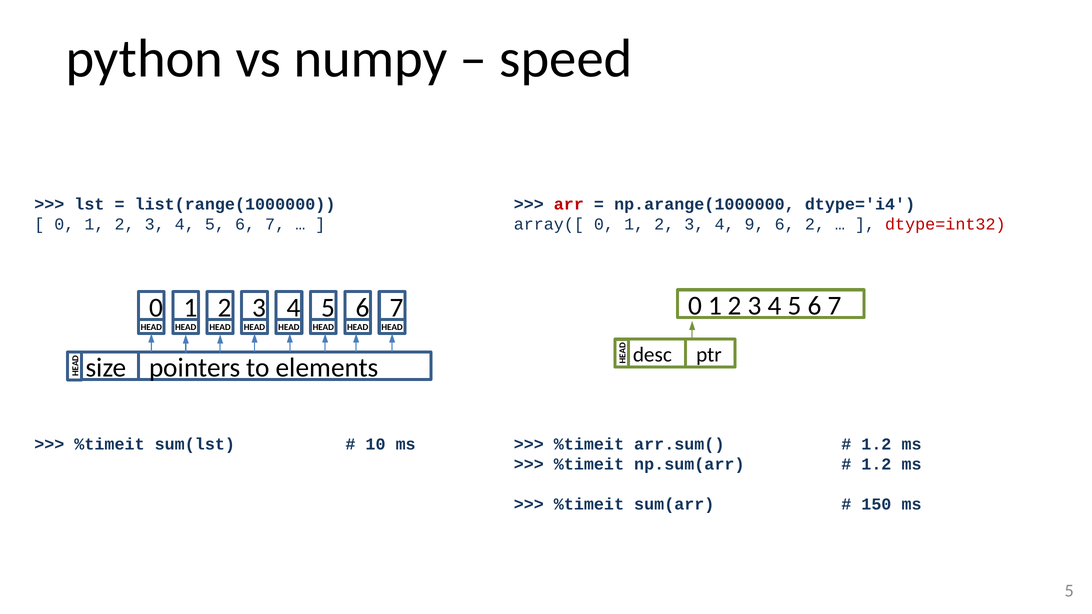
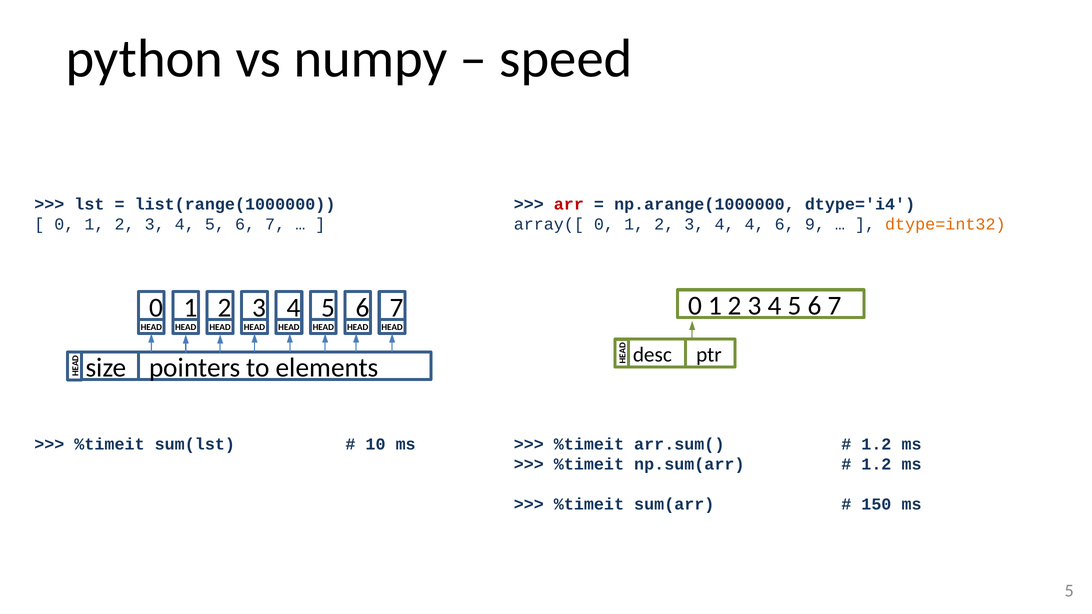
4 9: 9 -> 4
6 2: 2 -> 9
dtype=int32 colour: red -> orange
